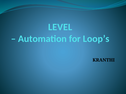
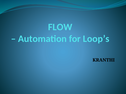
LEVEL: LEVEL -> FLOW
